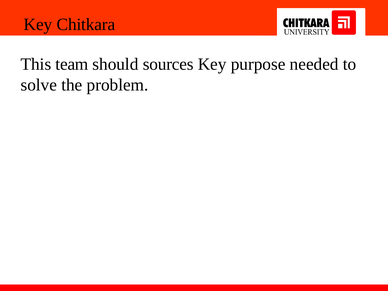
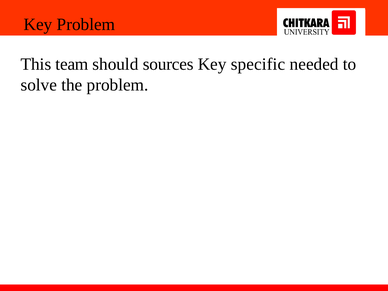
Key Chitkara: Chitkara -> Problem
purpose: purpose -> specific
